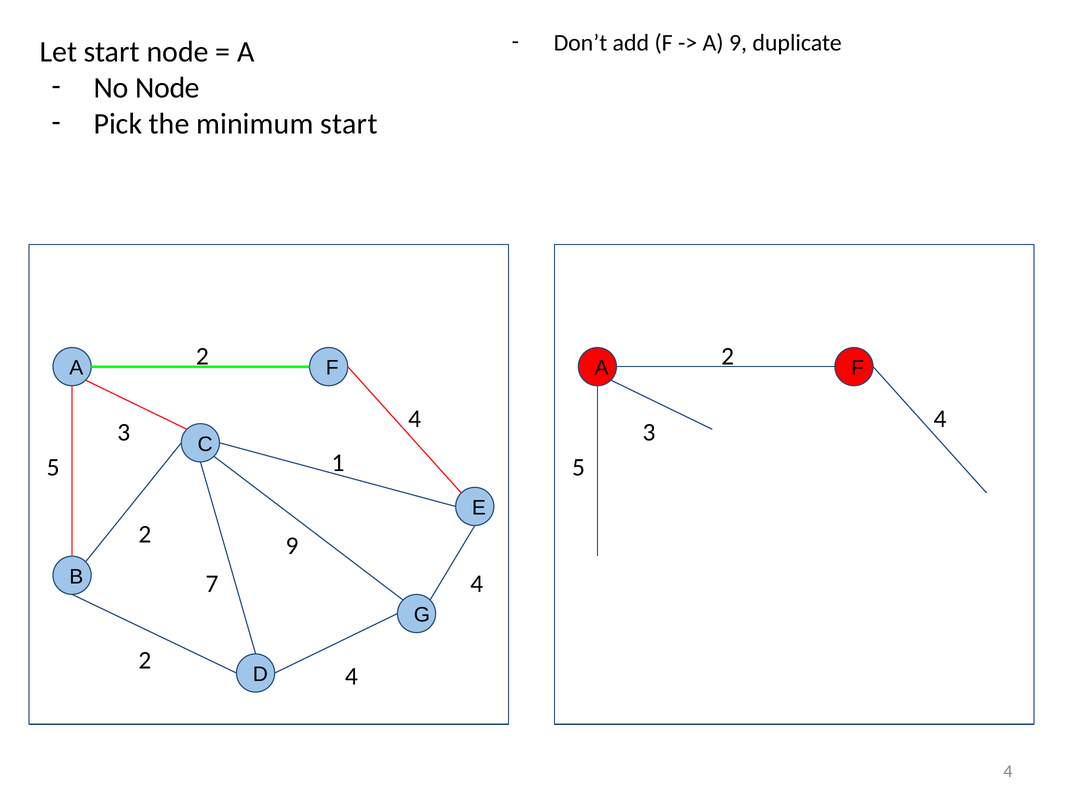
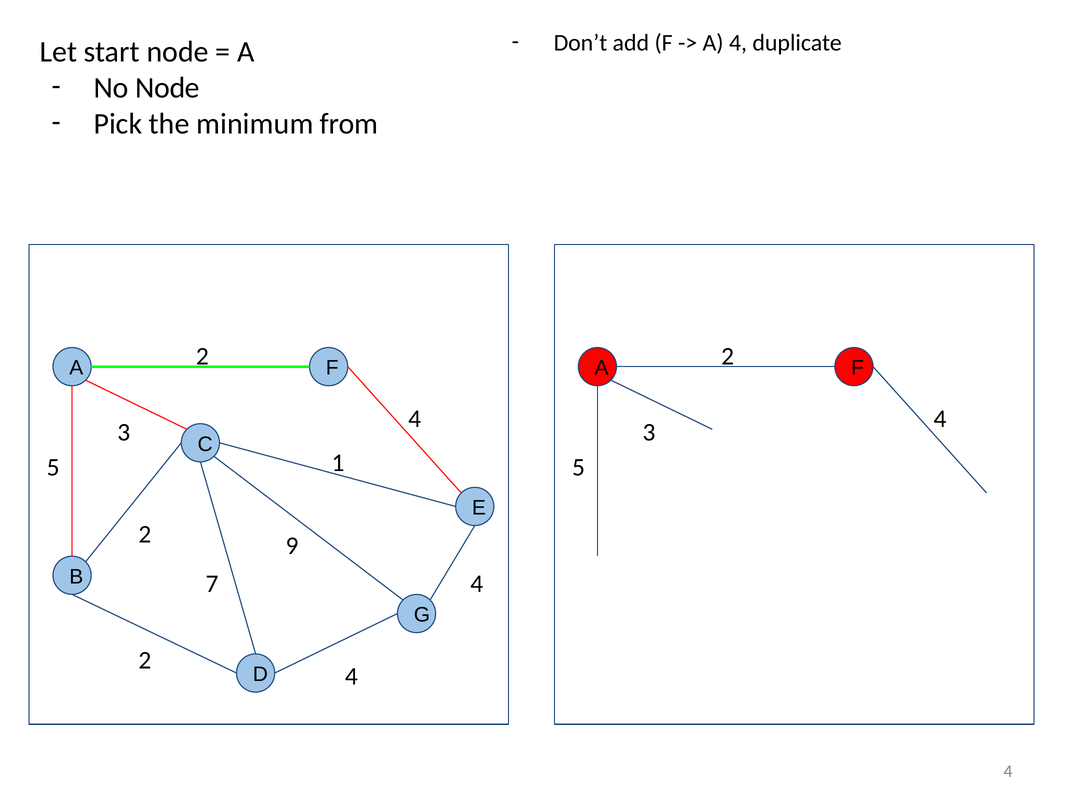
A 9: 9 -> 4
minimum start: start -> from
